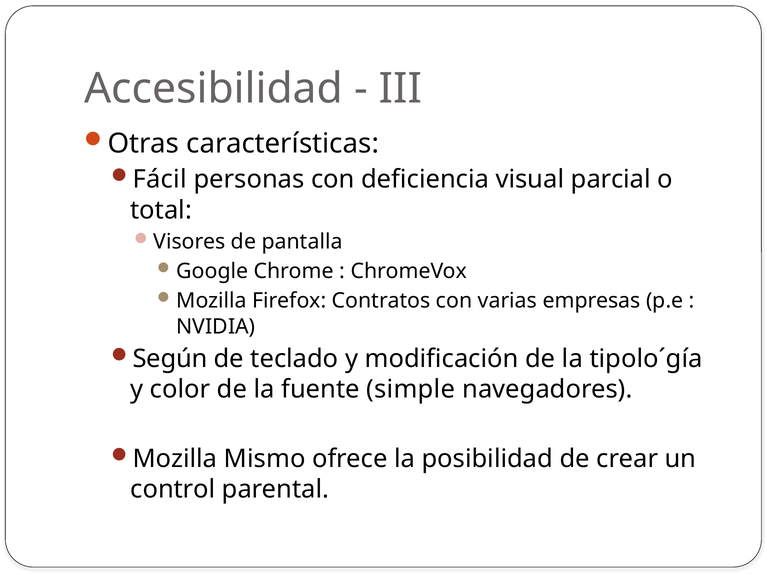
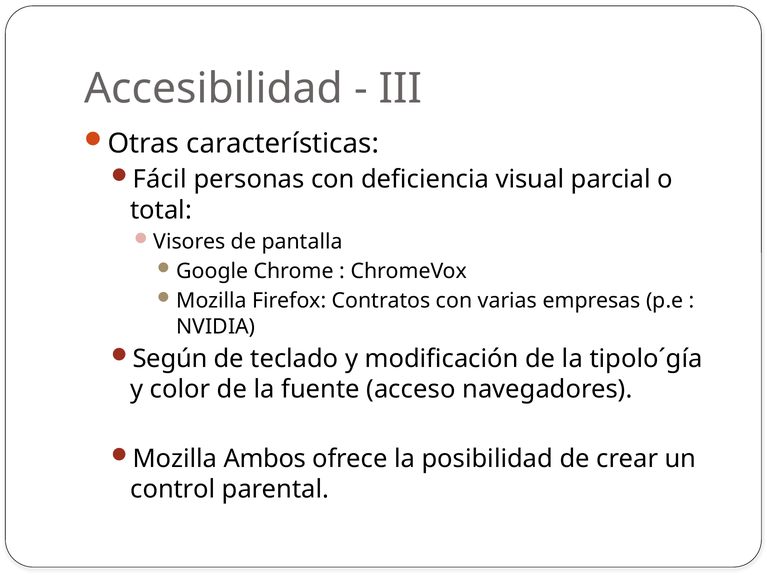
simple: simple -> acceso
Mismo: Mismo -> Ambos
